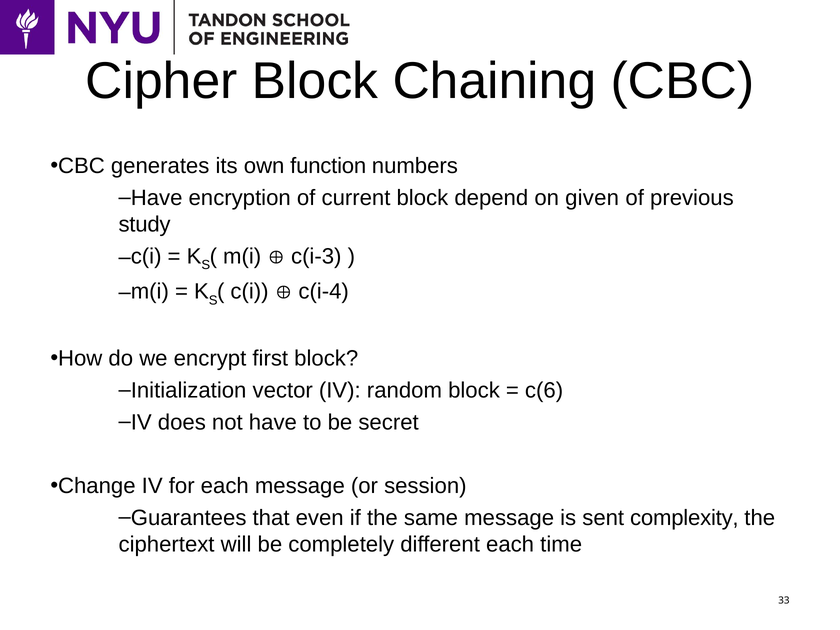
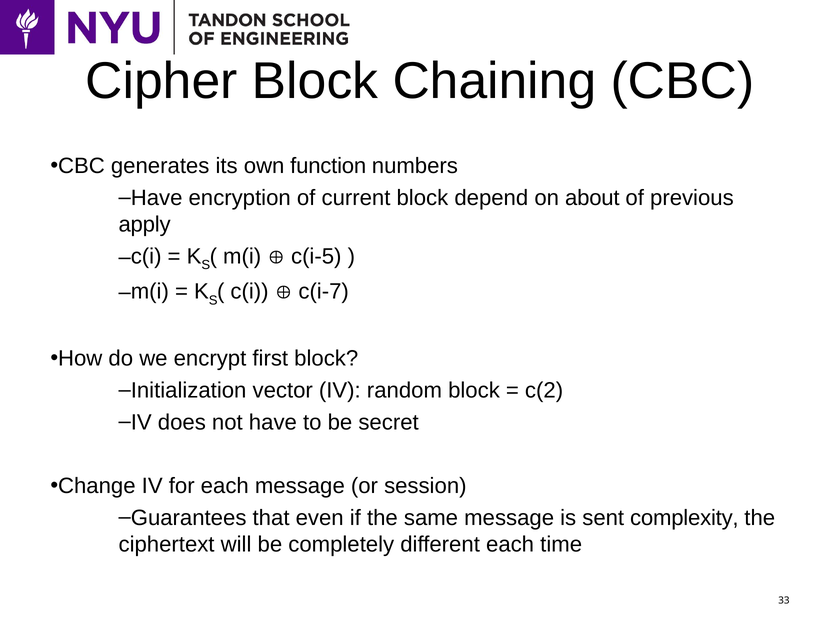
given: given -> about
study: study -> apply
c(i-3: c(i-3 -> c(i-5
c(i-4: c(i-4 -> c(i-7
c(6: c(6 -> c(2
